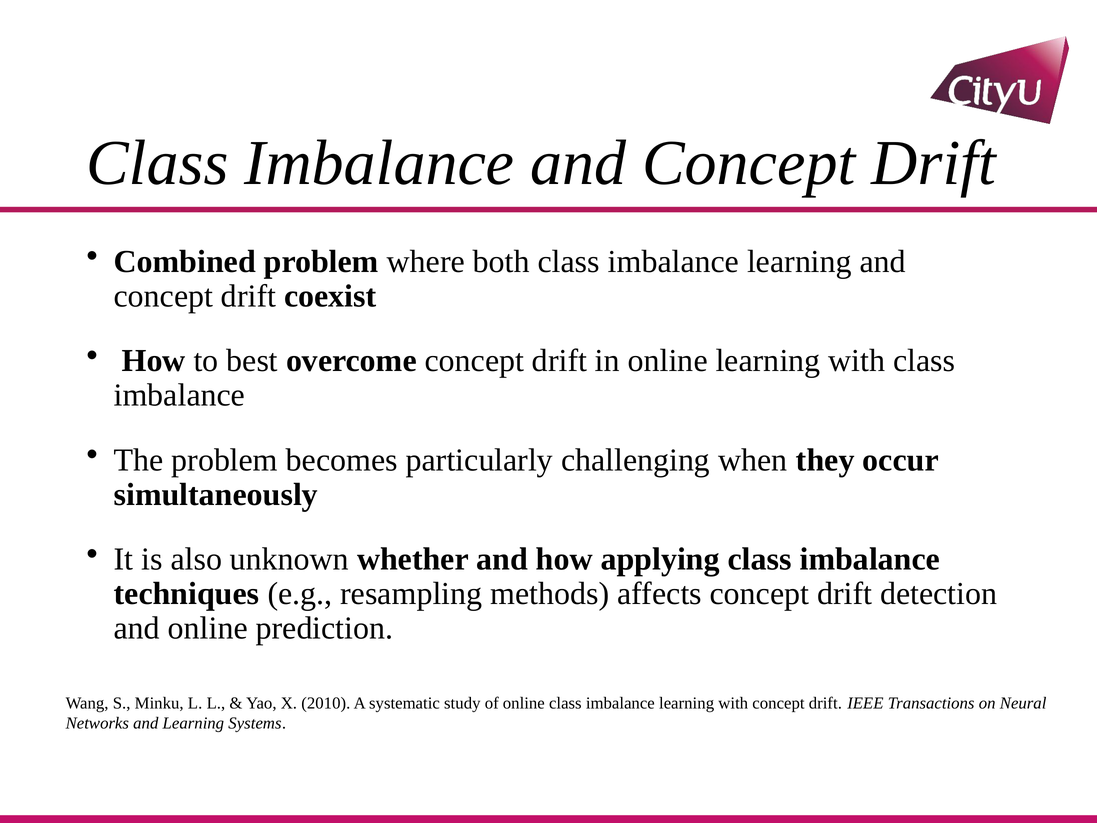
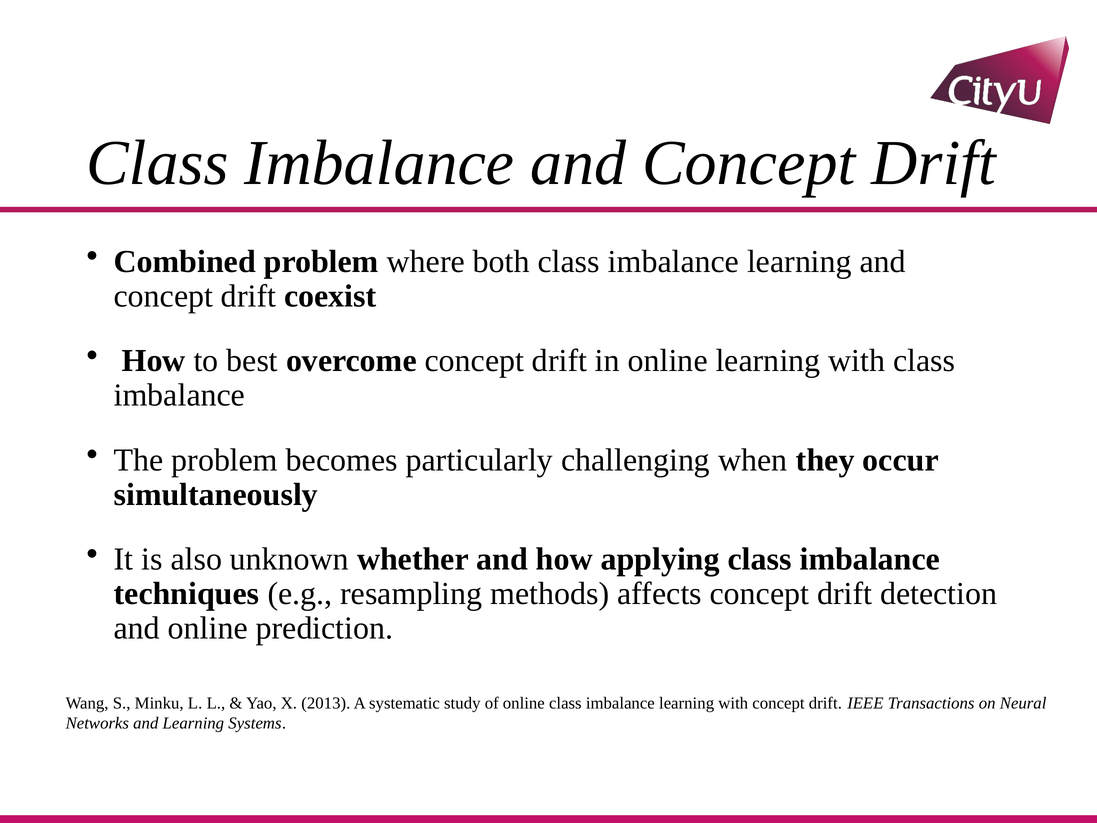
2010: 2010 -> 2013
